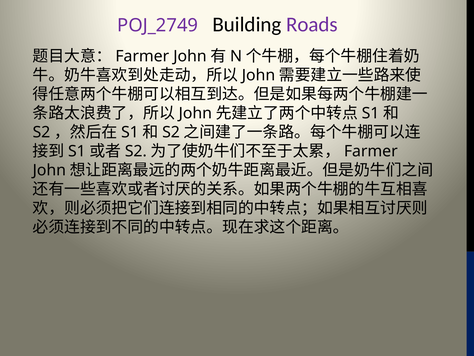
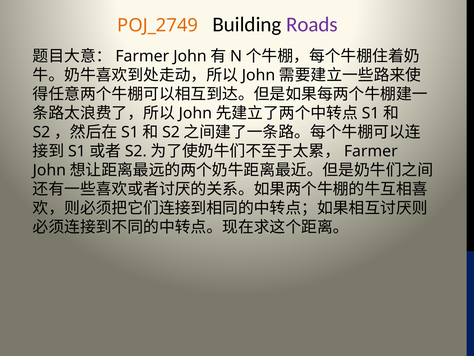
POJ_2749 colour: purple -> orange
